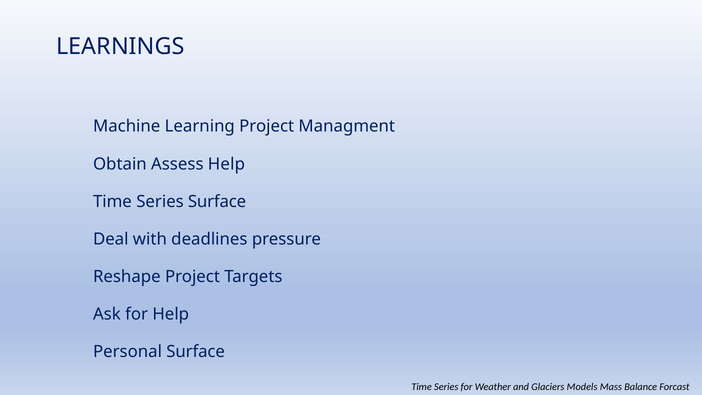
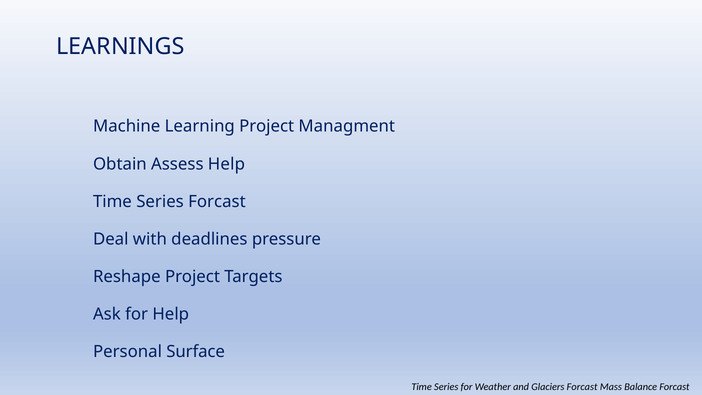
Series Surface: Surface -> Forcast
Glaciers Models: Models -> Forcast
